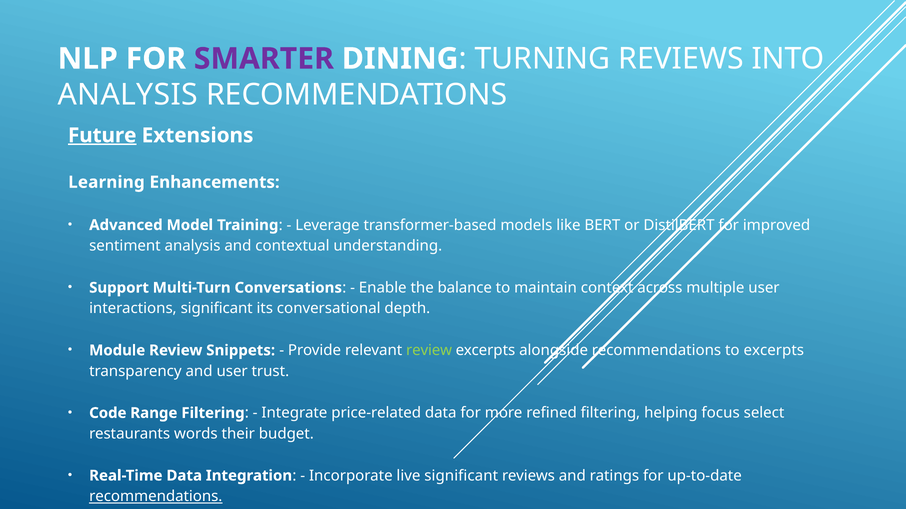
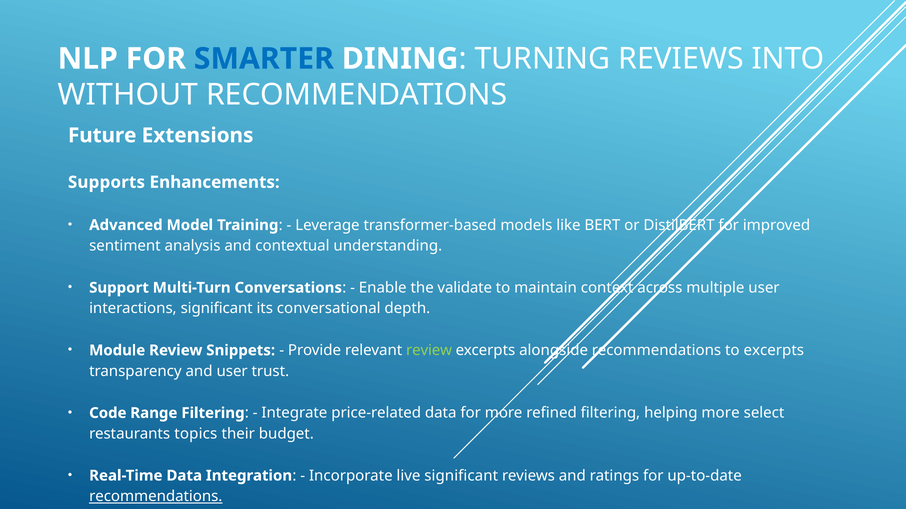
SMARTER colour: purple -> blue
ANALYSIS at (128, 95): ANALYSIS -> WITHOUT
Future underline: present -> none
Learning: Learning -> Supports
balance: balance -> validate
helping focus: focus -> more
words: words -> topics
